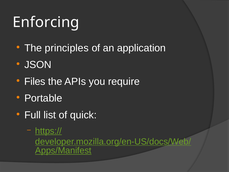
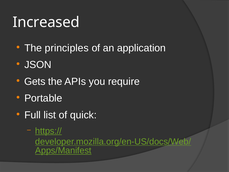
Enforcing: Enforcing -> Increased
Files: Files -> Gets
